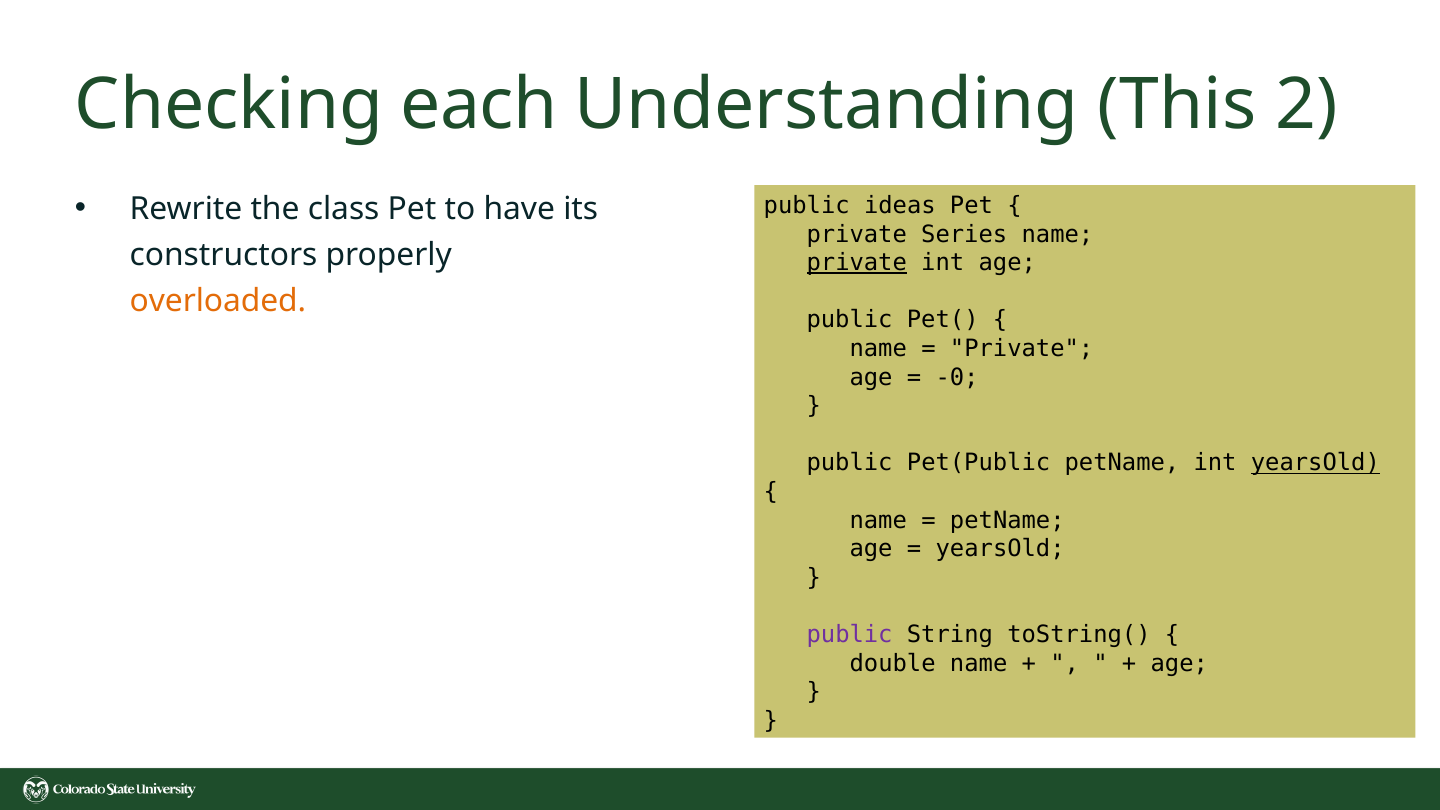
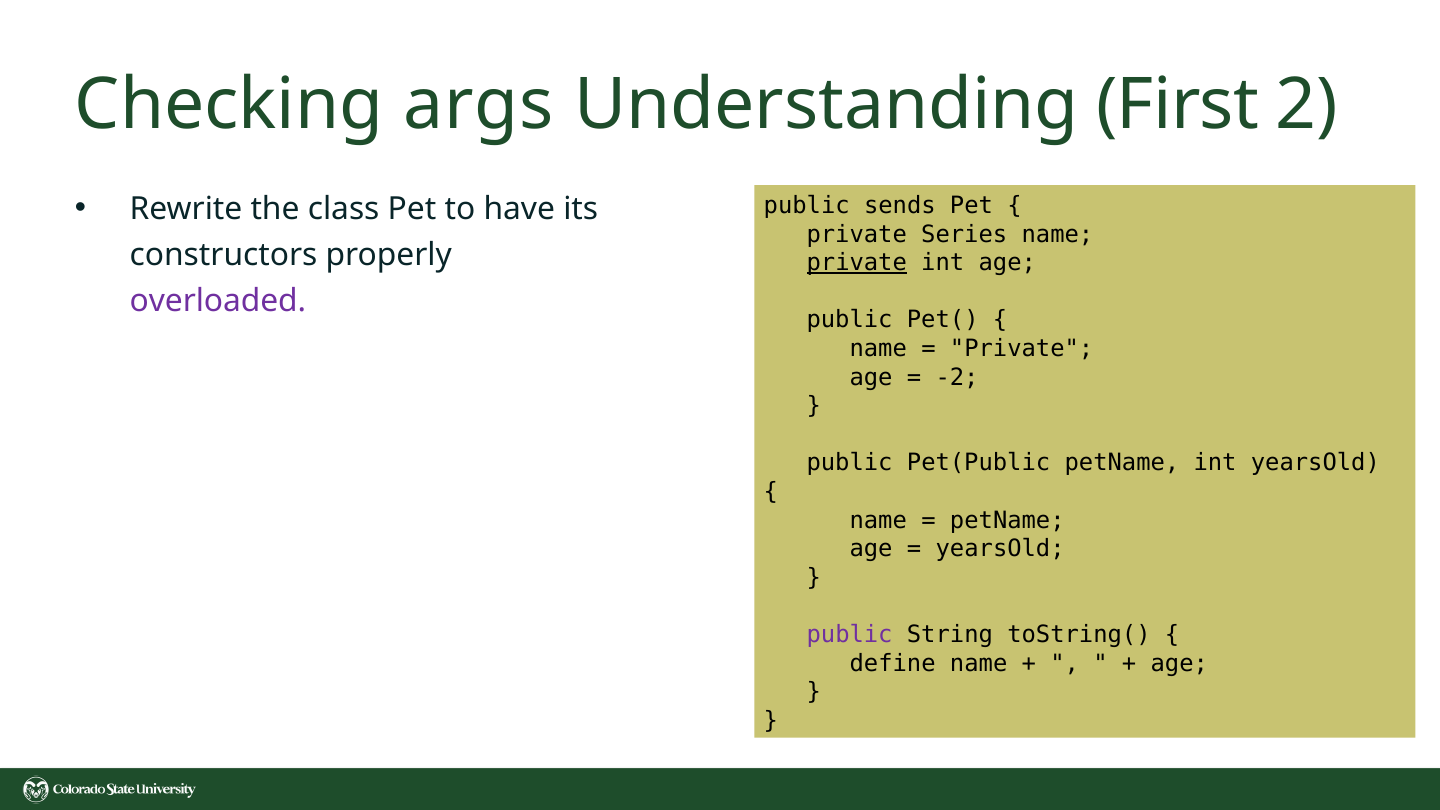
each: each -> args
This: This -> First
ideas: ideas -> sends
overloaded colour: orange -> purple
-0: -0 -> -2
yearsOld at (1315, 463) underline: present -> none
double: double -> define
